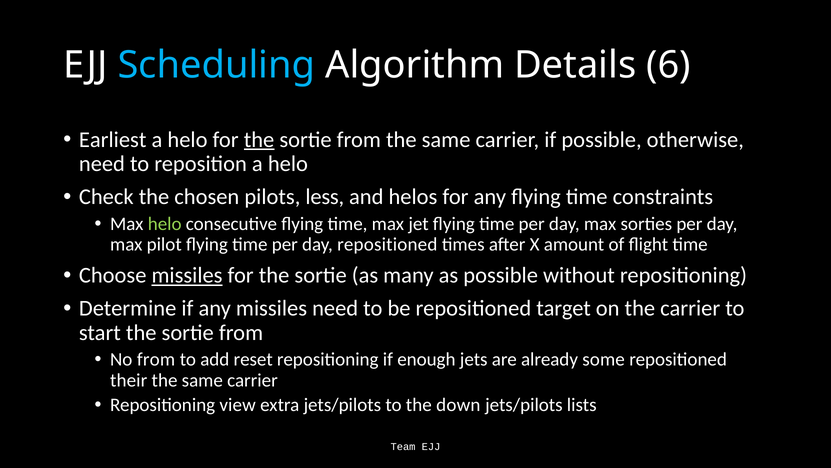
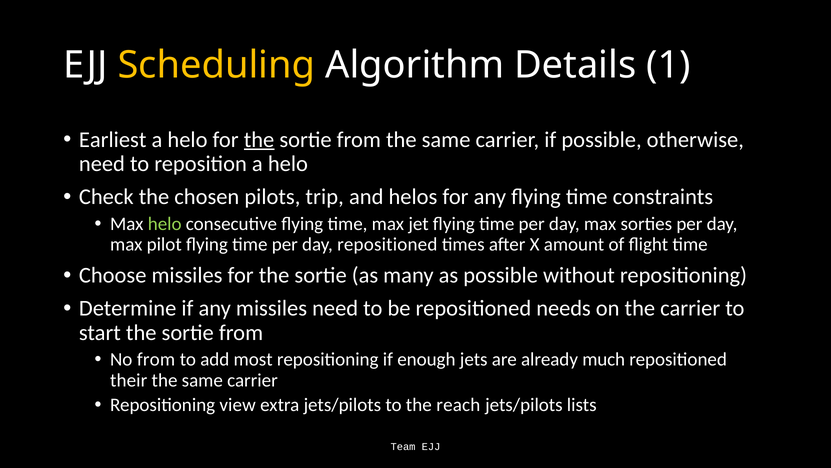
Scheduling colour: light blue -> yellow
6: 6 -> 1
less: less -> trip
missiles at (187, 275) underline: present -> none
target: target -> needs
reset: reset -> most
some: some -> much
down: down -> reach
